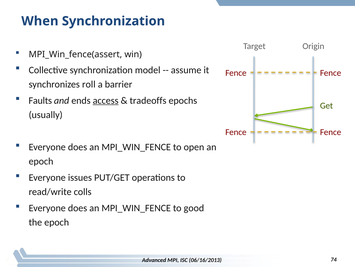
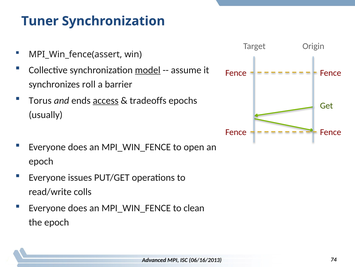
When: When -> Tuner
model underline: none -> present
Faults: Faults -> Torus
good: good -> clean
